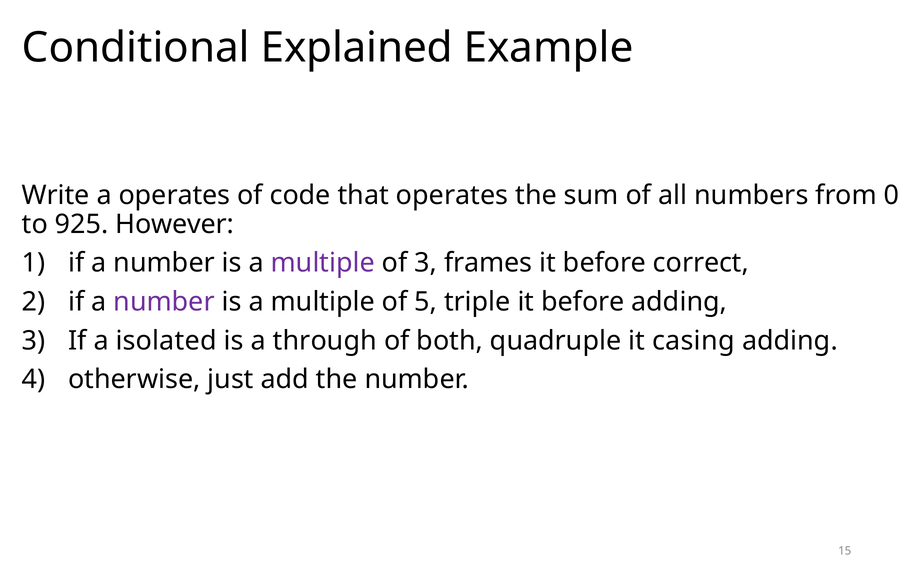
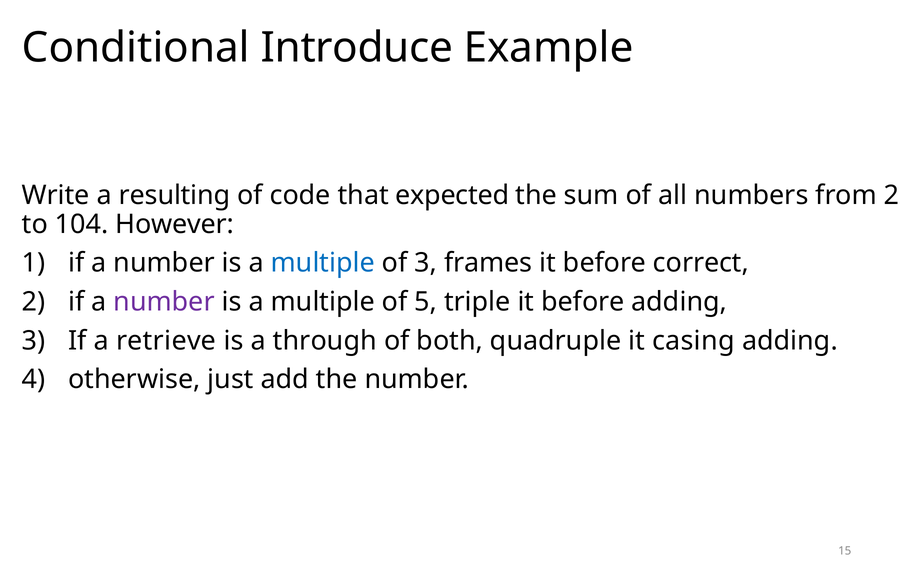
Explained: Explained -> Introduce
a operates: operates -> resulting
that operates: operates -> expected
from 0: 0 -> 2
925: 925 -> 104
multiple at (323, 263) colour: purple -> blue
isolated: isolated -> retrieve
